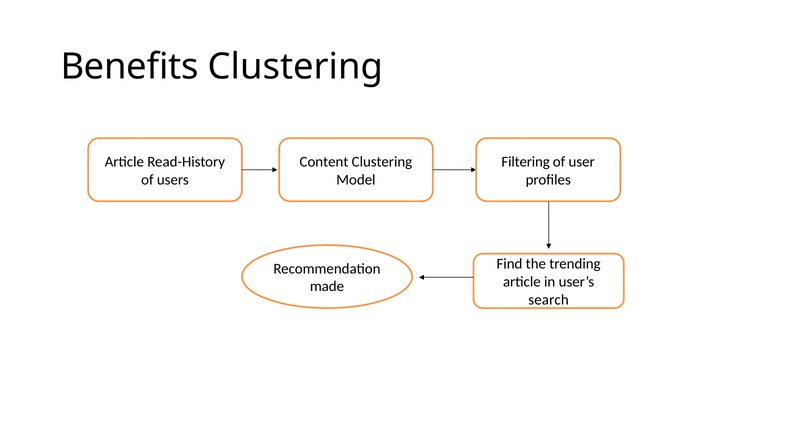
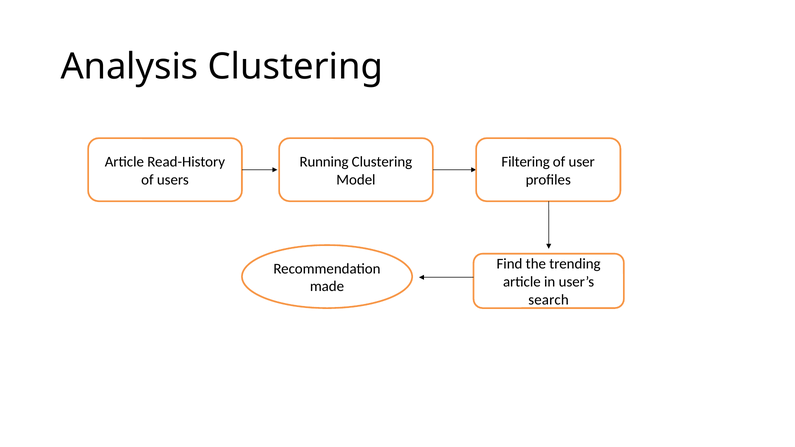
Benefits: Benefits -> Analysis
Content: Content -> Running
